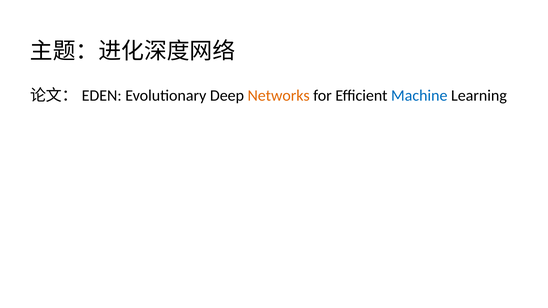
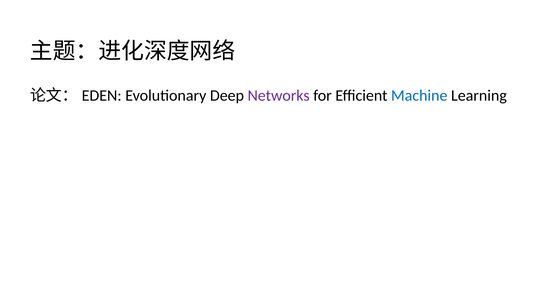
Networks colour: orange -> purple
